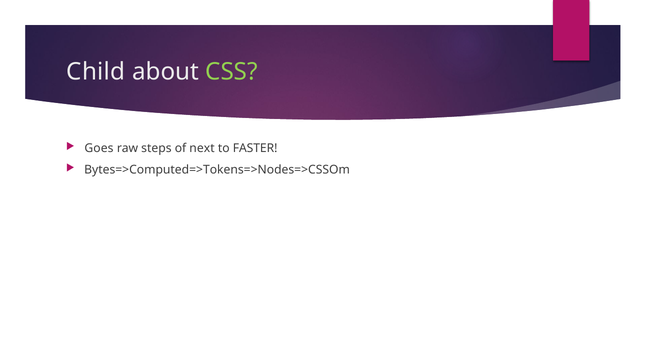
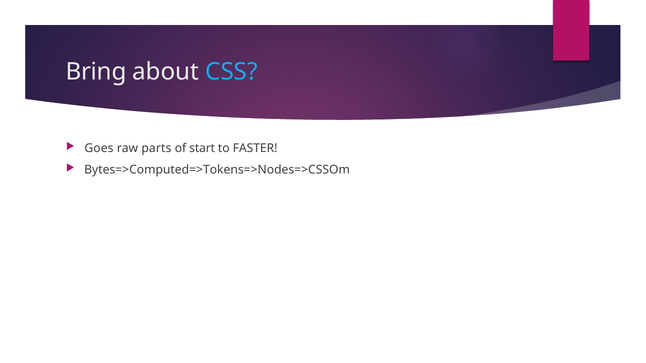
Child: Child -> Bring
CSS colour: light green -> light blue
steps: steps -> parts
next: next -> start
